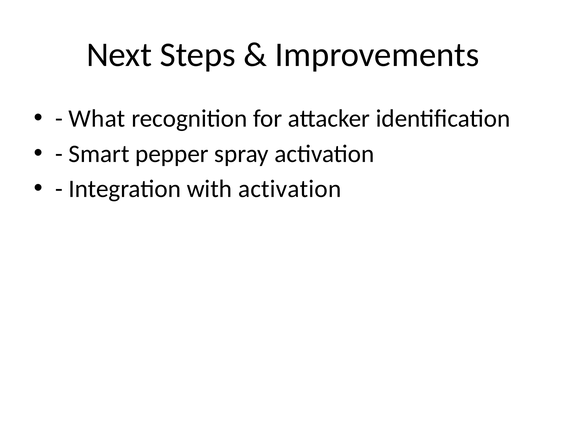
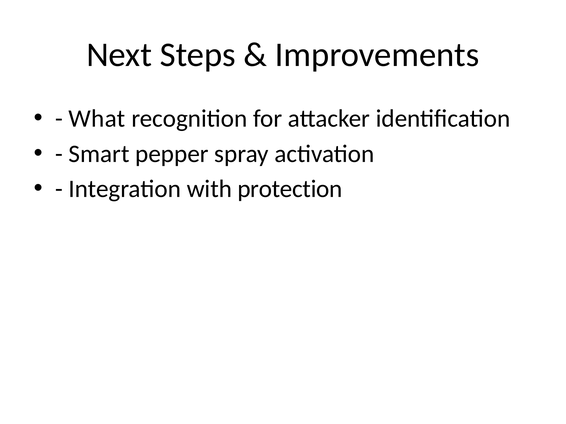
with activation: activation -> protection
